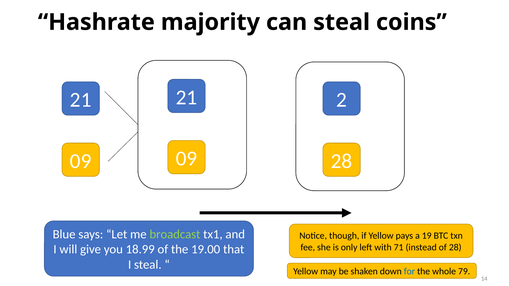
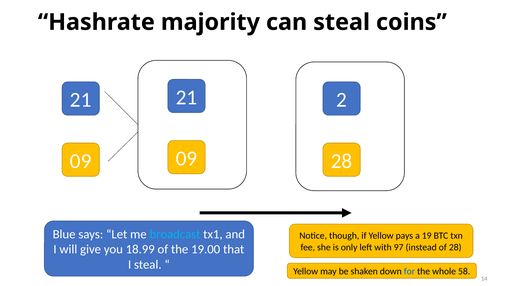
broadcast colour: light green -> light blue
71: 71 -> 97
79: 79 -> 58
